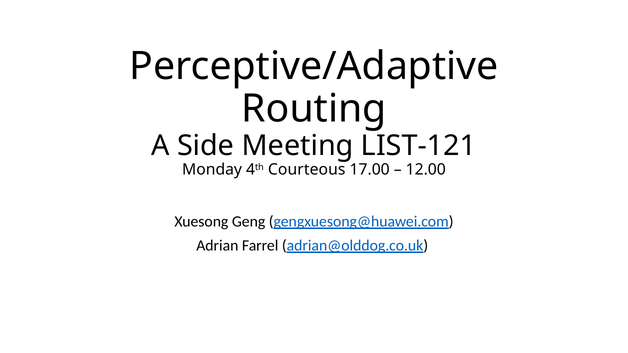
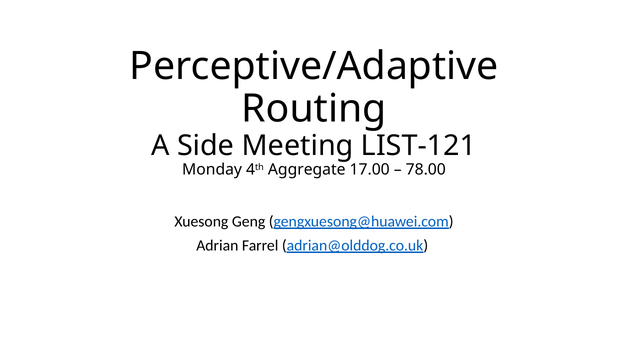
Courteous: Courteous -> Aggregate
12.00: 12.00 -> 78.00
